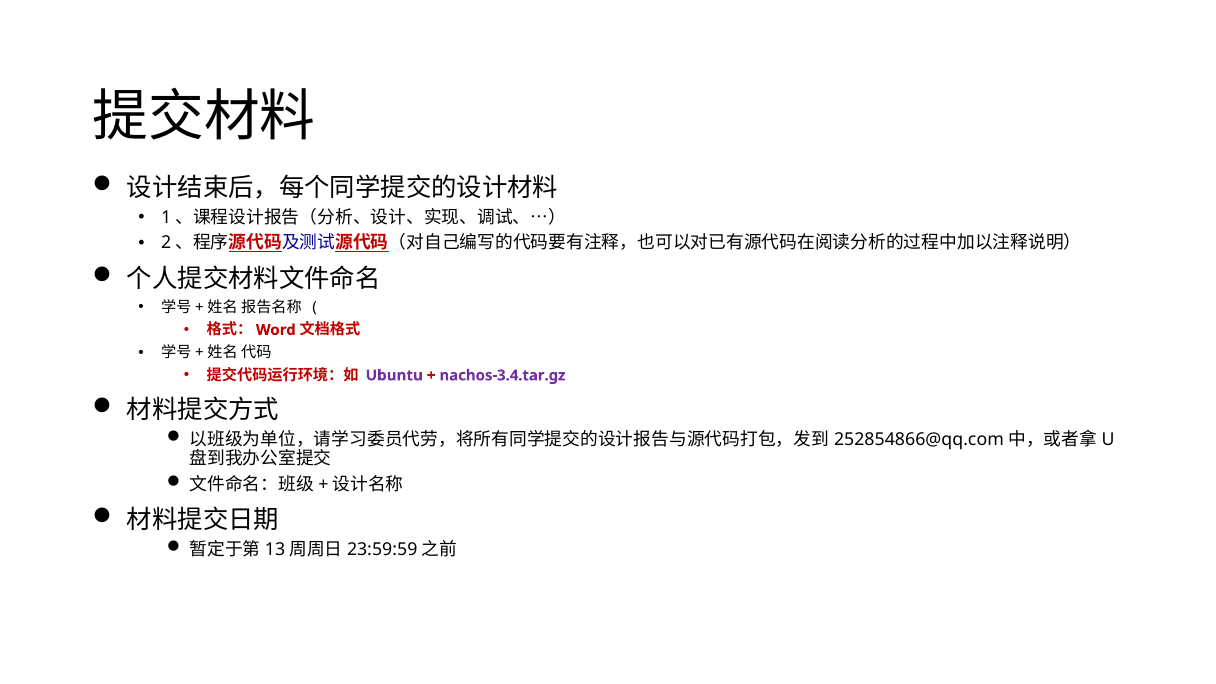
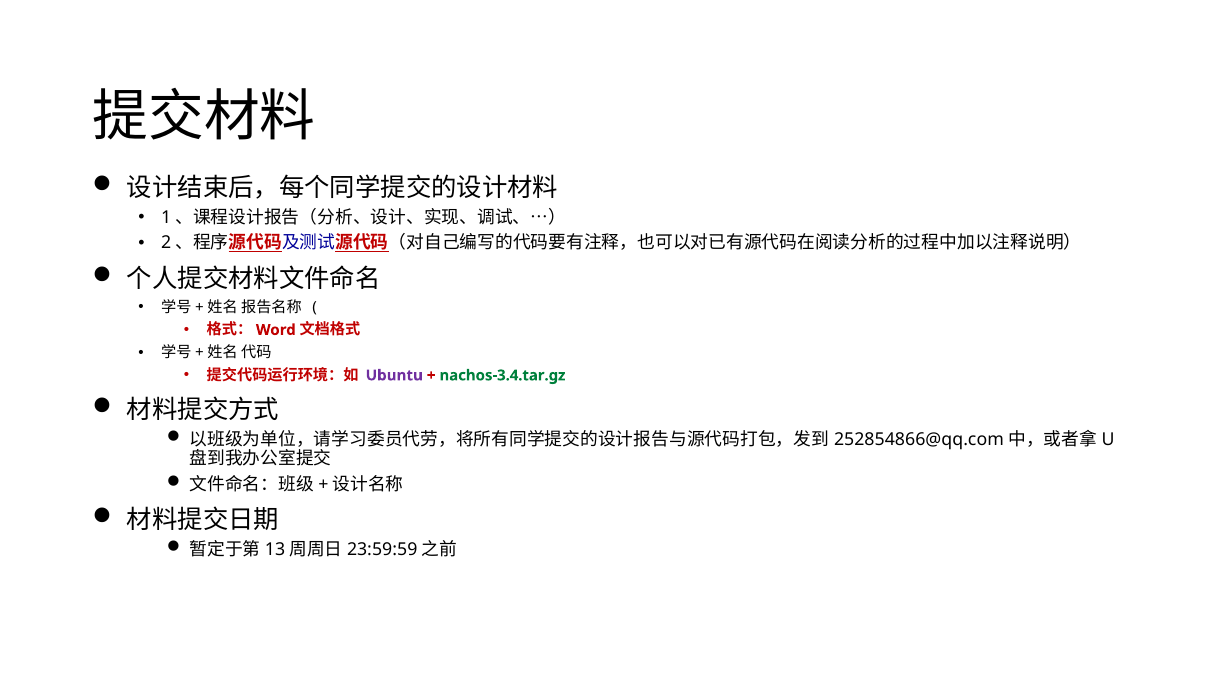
nachos-3.4.tar.gz colour: purple -> green
